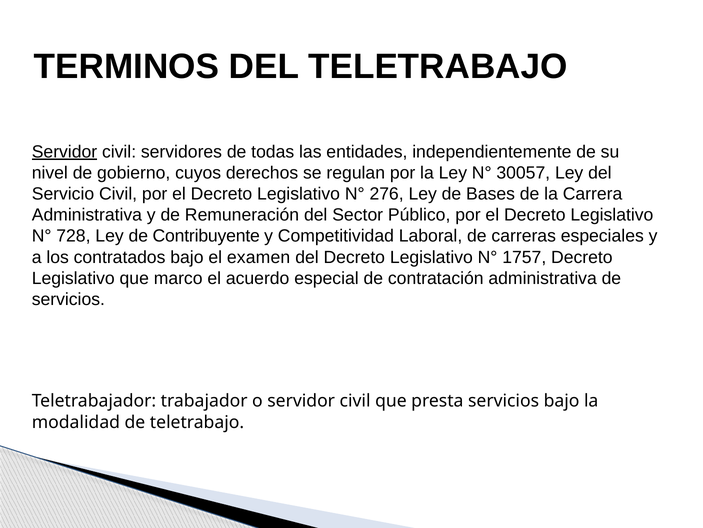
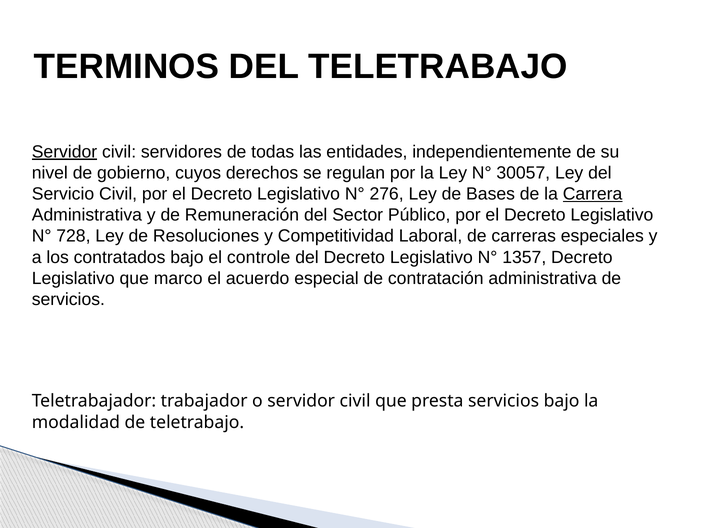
Carrera underline: none -> present
Contribuyente: Contribuyente -> Resoluciones
examen: examen -> controle
1757: 1757 -> 1357
